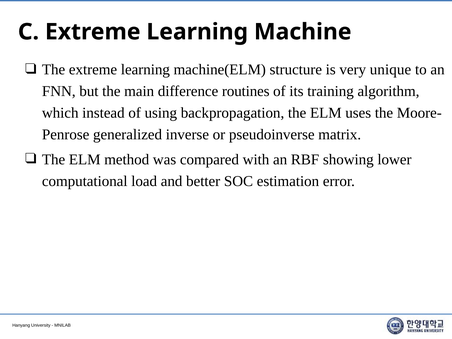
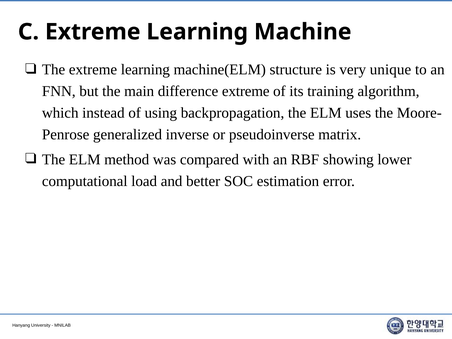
difference routines: routines -> extreme
